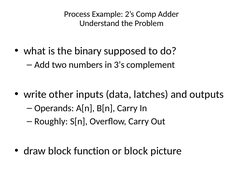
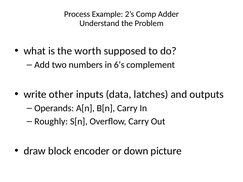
binary: binary -> worth
3’s: 3’s -> 6’s
function: function -> encoder
or block: block -> down
